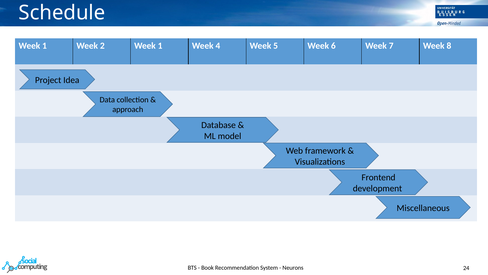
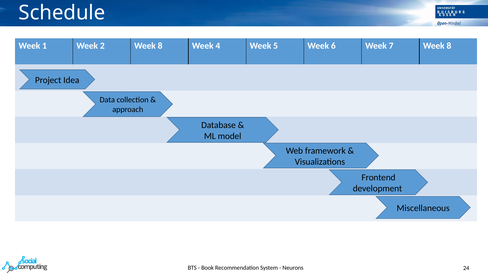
2 Week 1: 1 -> 8
